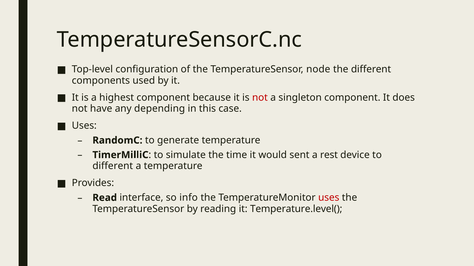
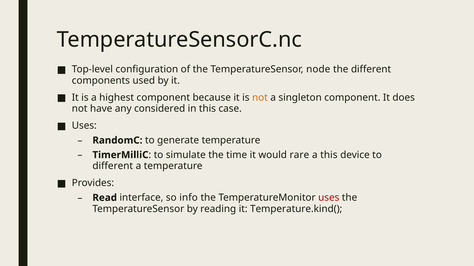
not at (260, 98) colour: red -> orange
depending: depending -> considered
sent: sent -> rare
a rest: rest -> this
Temperature.level(: Temperature.level( -> Temperature.kind(
